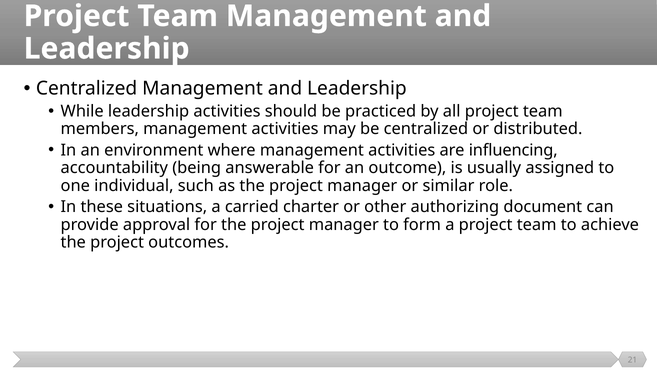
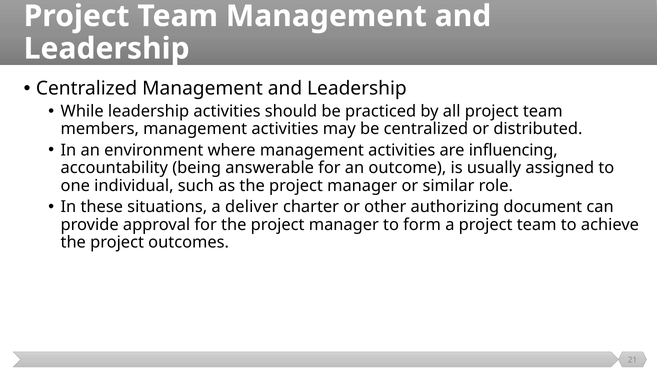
carried: carried -> deliver
